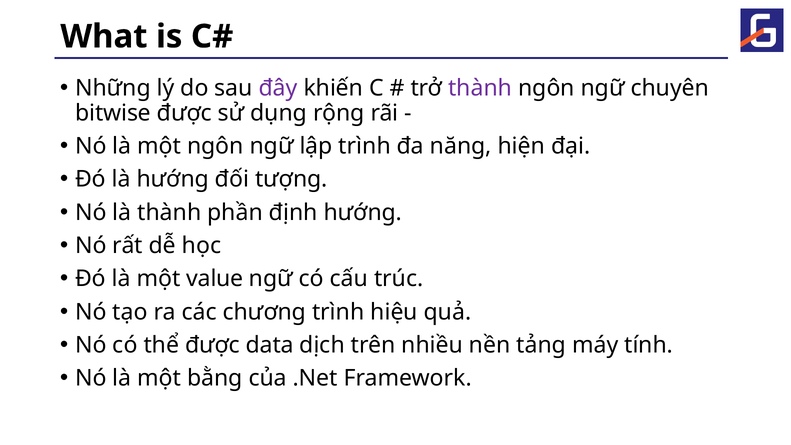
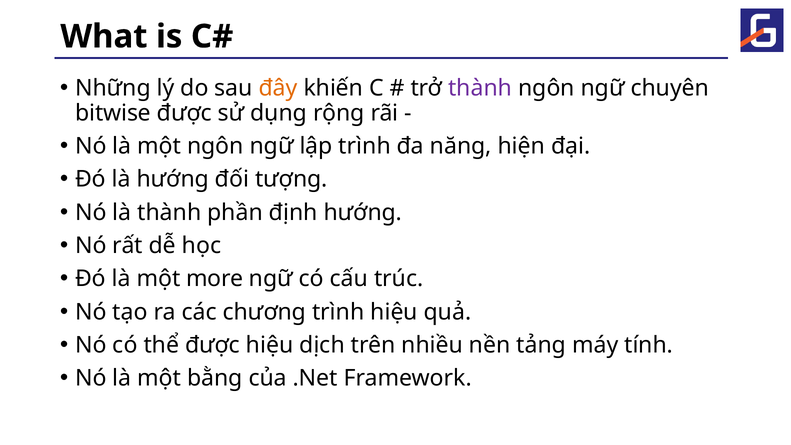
đây colour: purple -> orange
value: value -> more
được data: data -> hiệu
